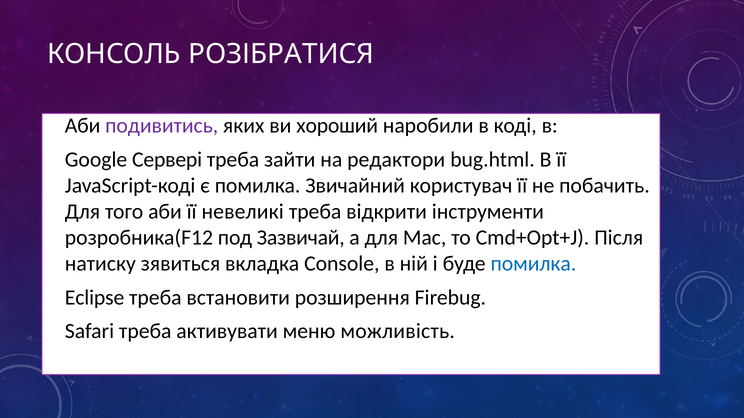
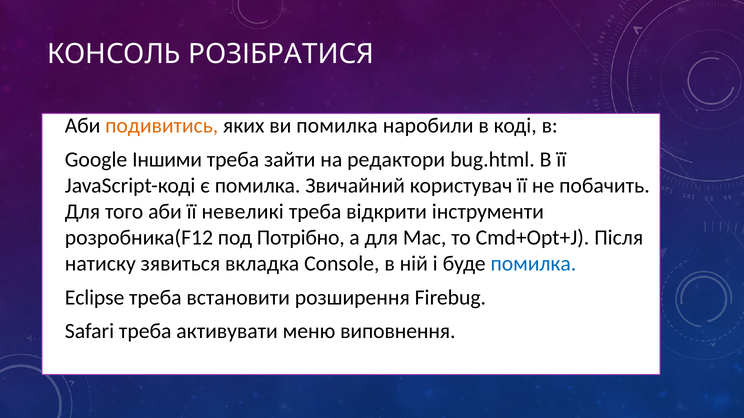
подивитись colour: purple -> orange
ви хороший: хороший -> помилка
Сервері: Сервері -> Іншими
Зазвичай: Зазвичай -> Потрібно
можливість: можливість -> виповнення
